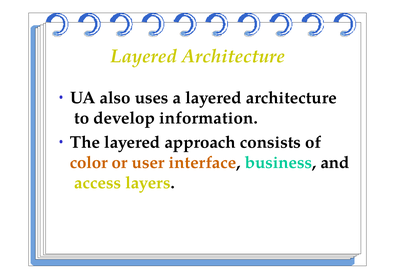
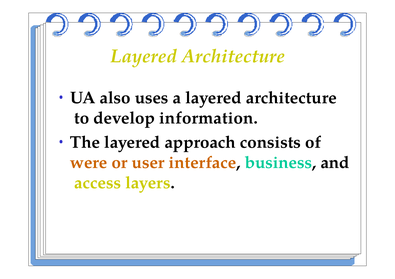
color: color -> were
